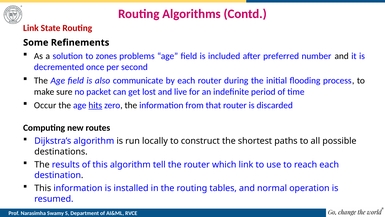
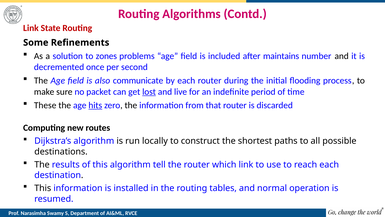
preferred: preferred -> maintains
lost underline: none -> present
Occur: Occur -> These
